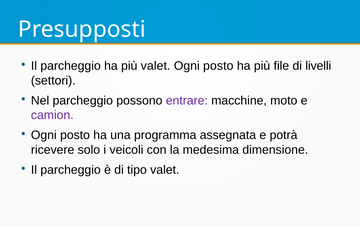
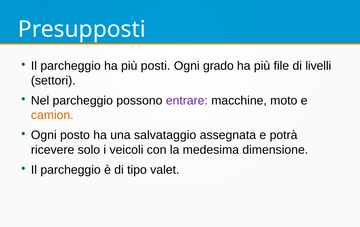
più valet: valet -> posti
posto at (218, 66): posto -> grado
camion colour: purple -> orange
programma: programma -> salvataggio
